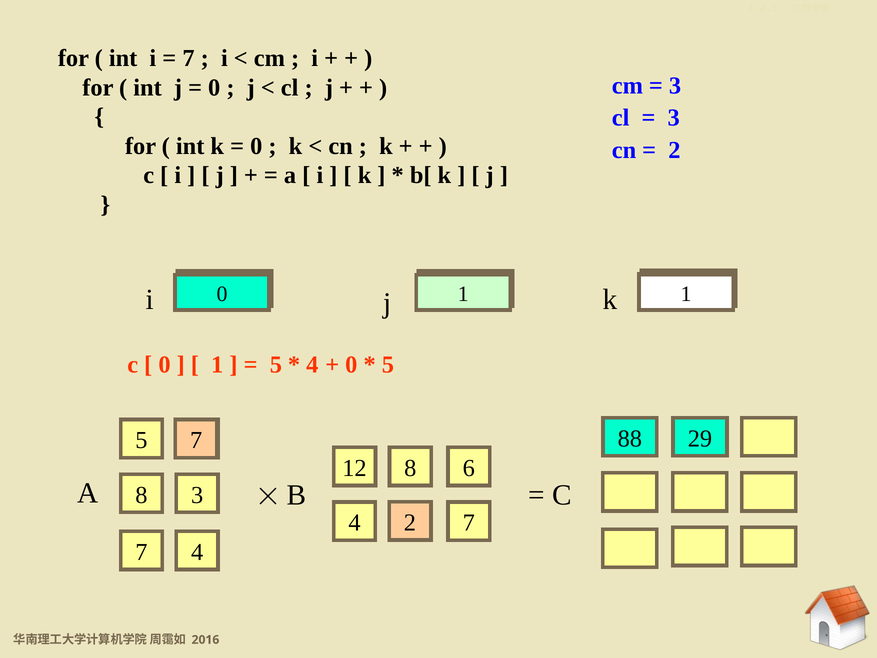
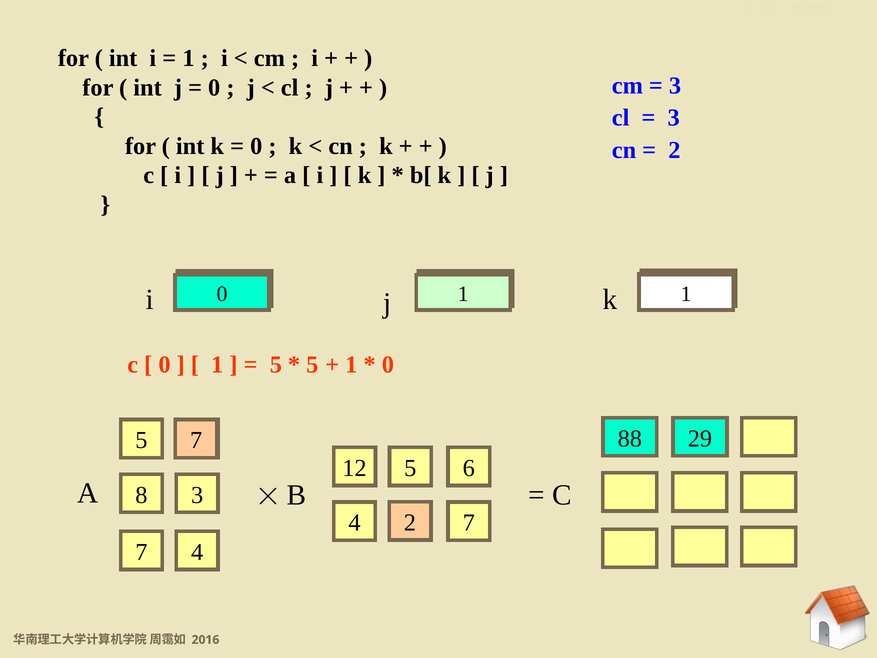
7 at (188, 58): 7 -> 1
4 at (312, 365): 4 -> 5
0 at (351, 365): 0 -> 1
5 at (388, 365): 5 -> 0
12 8: 8 -> 5
